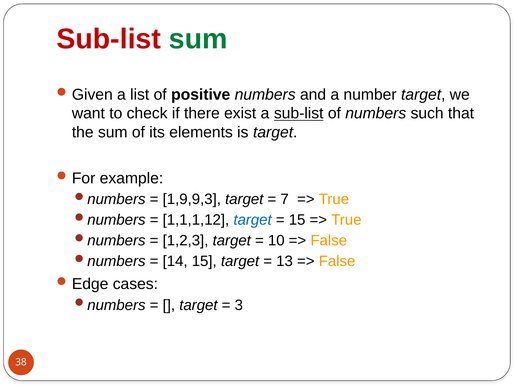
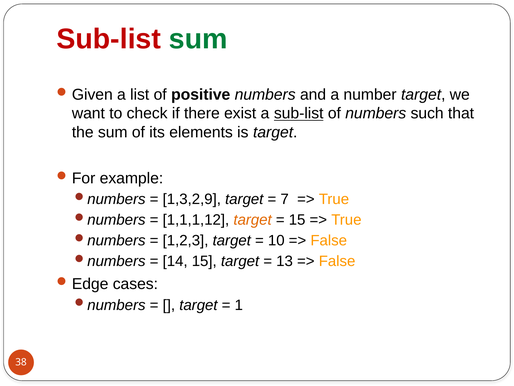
1,9,9,3: 1,9,9,3 -> 1,3,2,9
target at (253, 220) colour: blue -> orange
3: 3 -> 1
